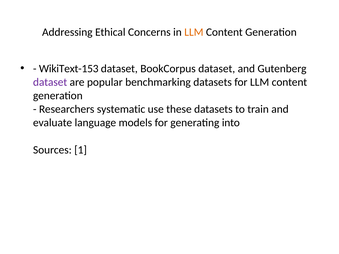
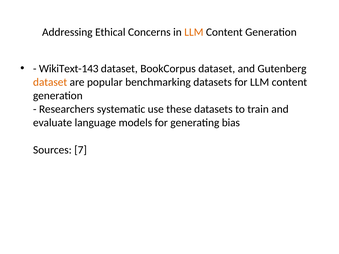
WikiText-153: WikiText-153 -> WikiText-143
dataset at (50, 82) colour: purple -> orange
into: into -> bias
1: 1 -> 7
